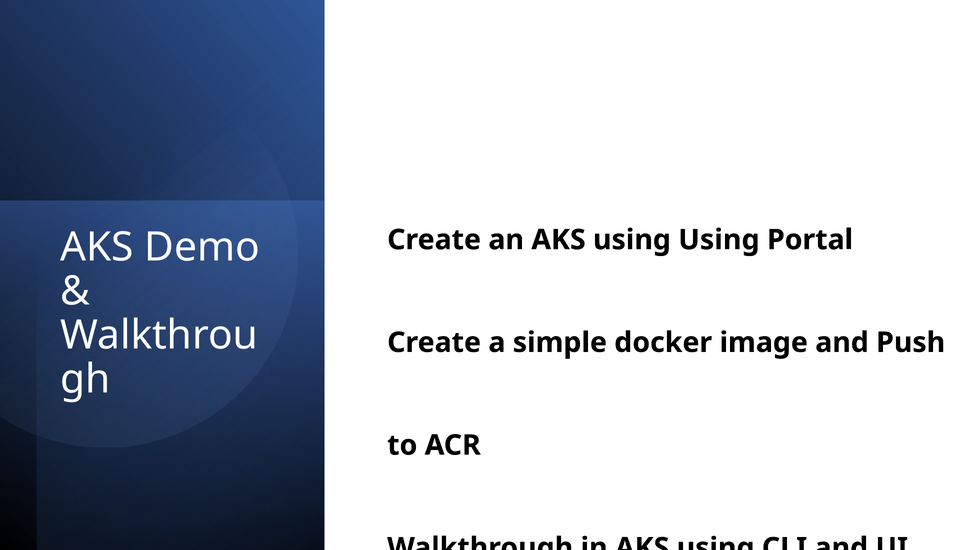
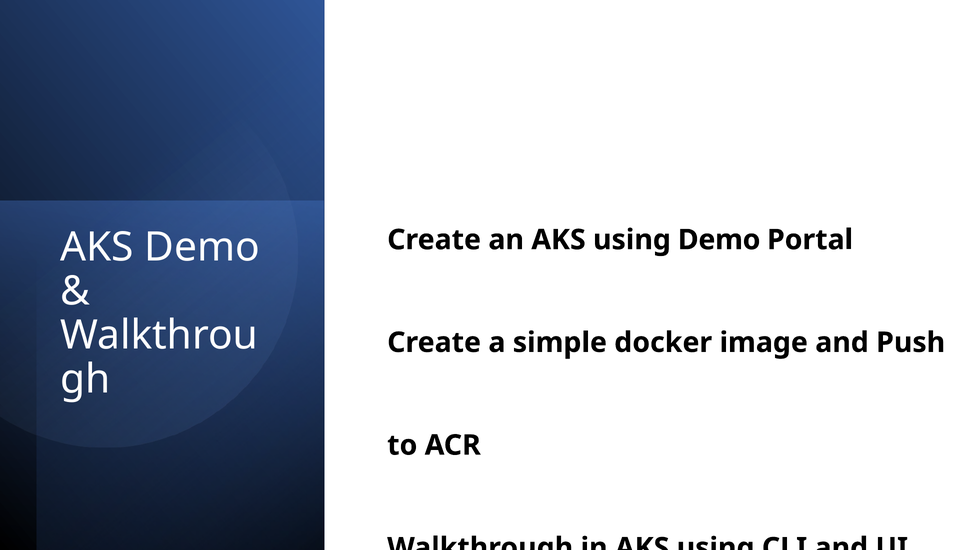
using Using: Using -> Demo
